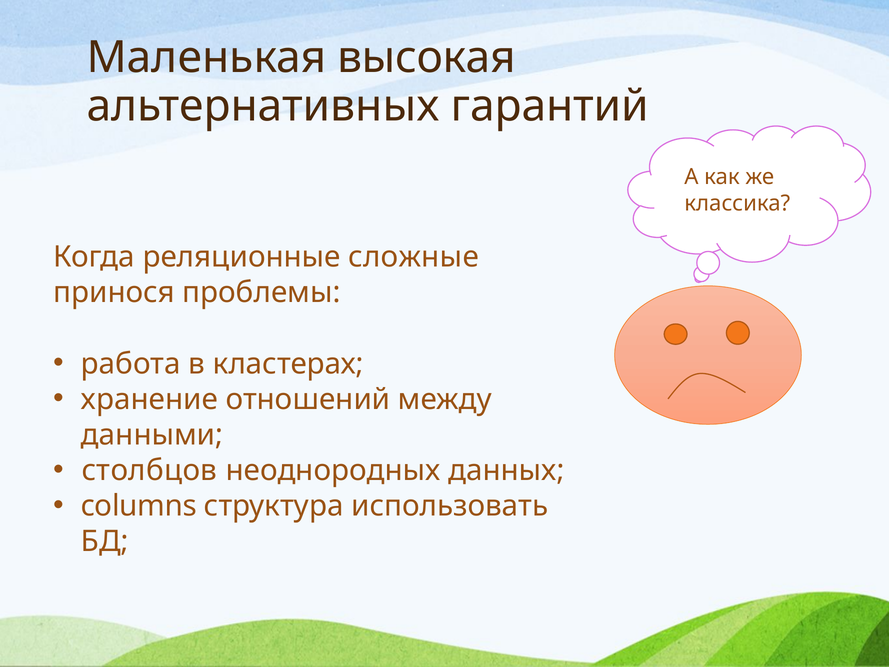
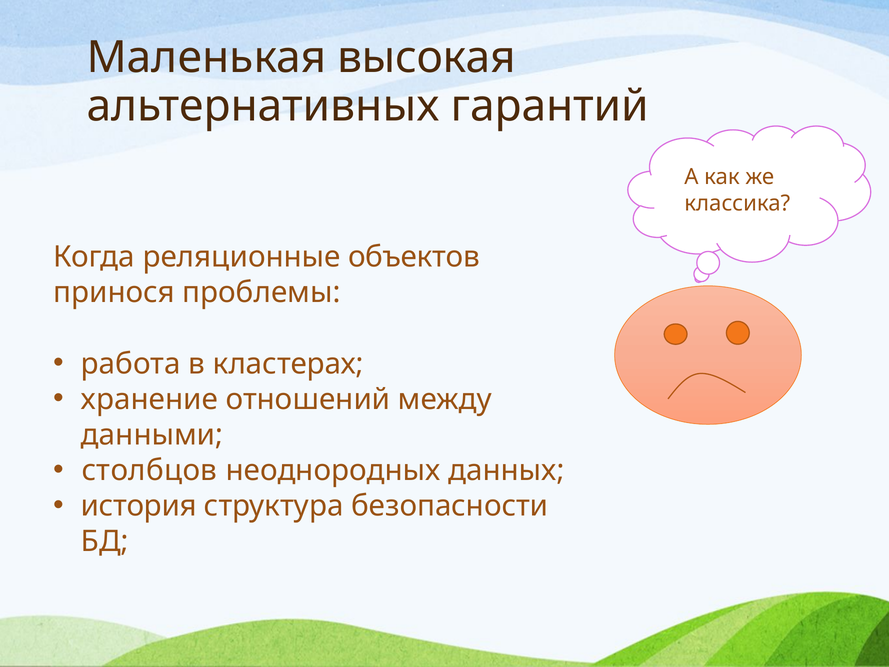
сложные: сложные -> объектов
columns: columns -> история
использовать: использовать -> безопасности
